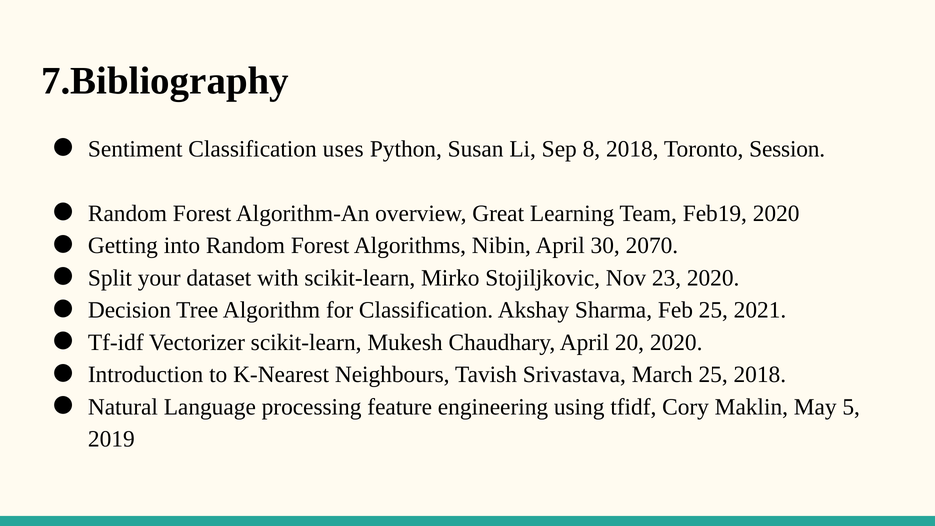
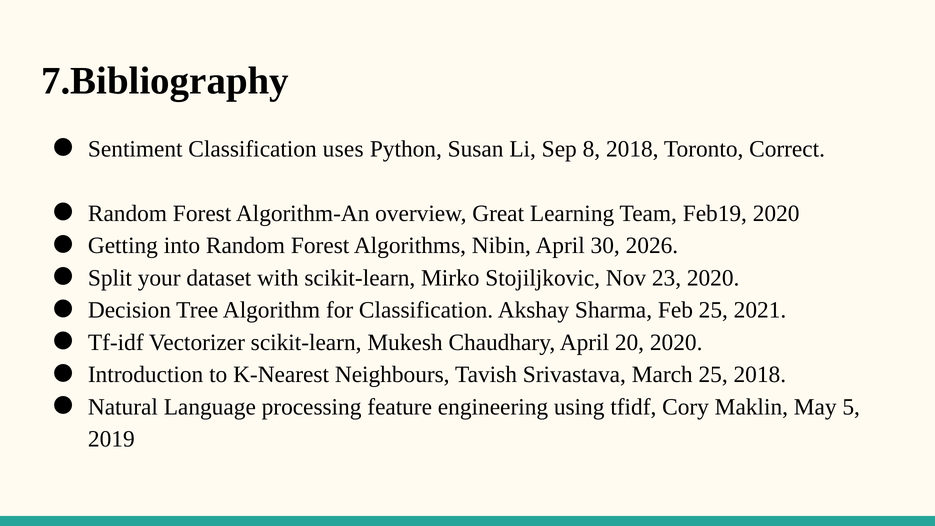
Session: Session -> Correct
2070: 2070 -> 2026
